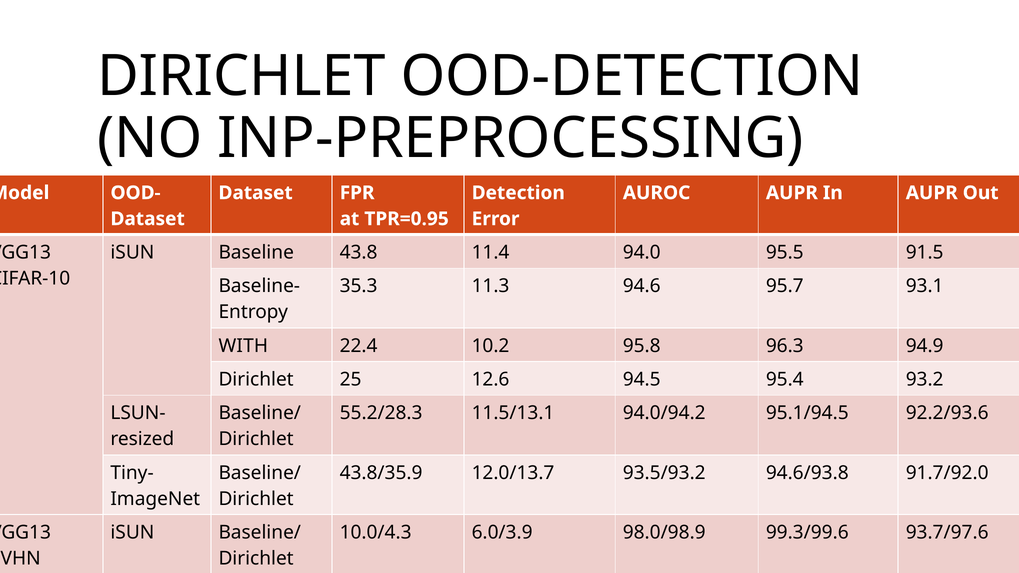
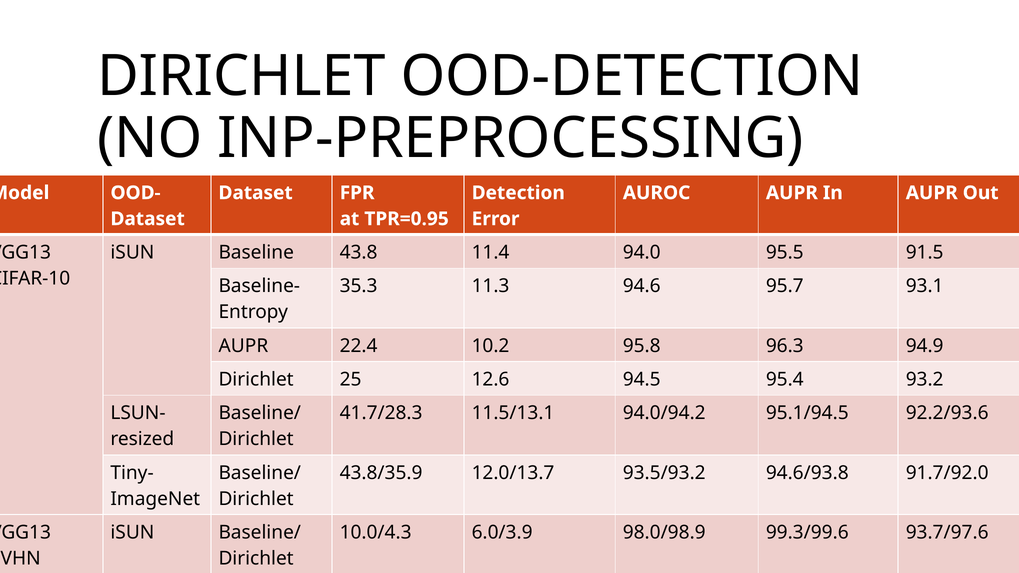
WITH at (243, 346): WITH -> AUPR
55.2/28.3: 55.2/28.3 -> 41.7/28.3
